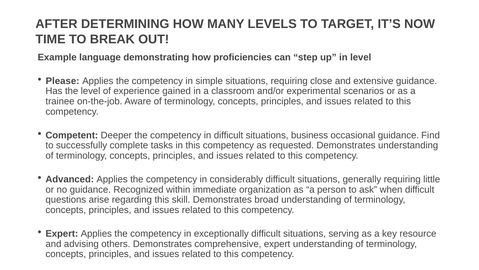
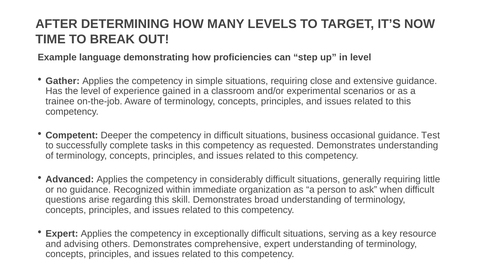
Please: Please -> Gather
Find: Find -> Test
